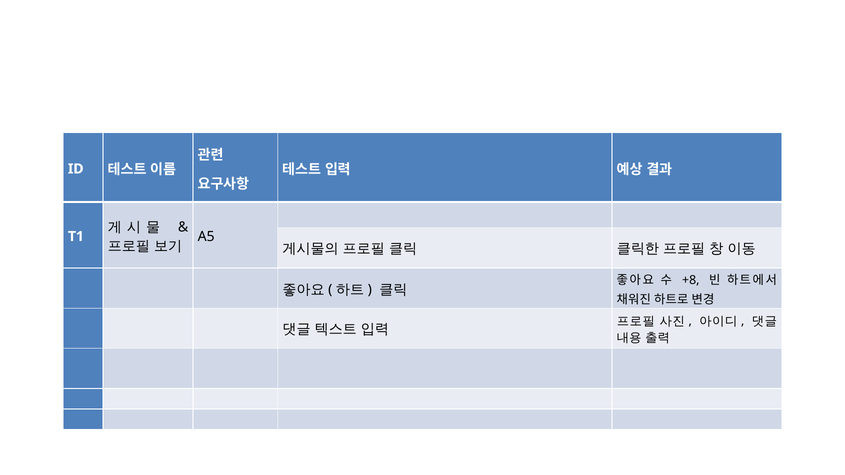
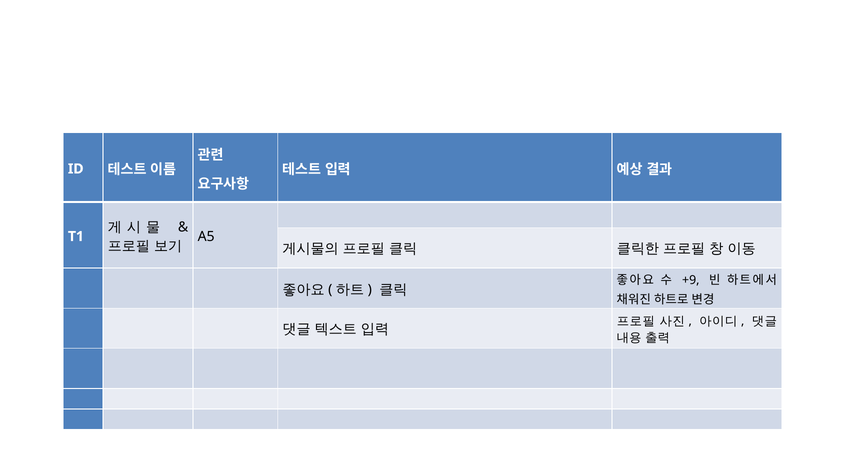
+8: +8 -> +9
